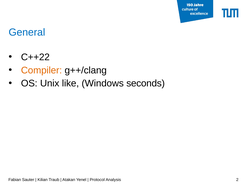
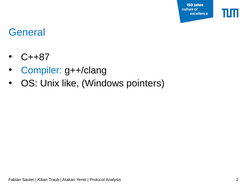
C++22: C++22 -> C++87
Compiler colour: orange -> blue
seconds: seconds -> pointers
